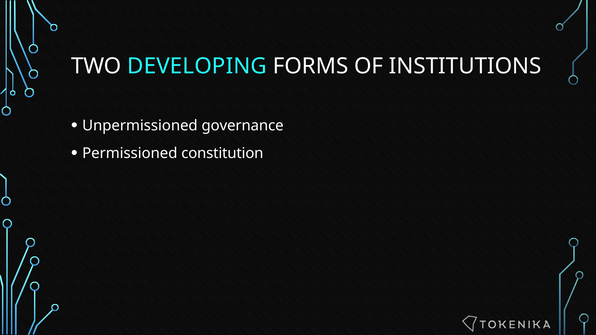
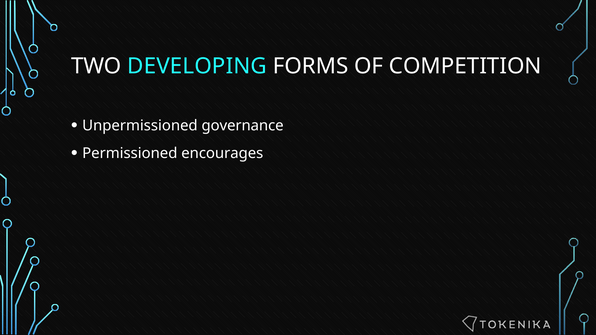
INSTITUTIONS: INSTITUTIONS -> COMPETITION
constitution: constitution -> encourages
